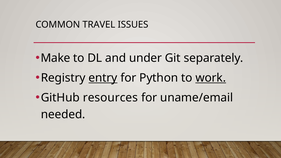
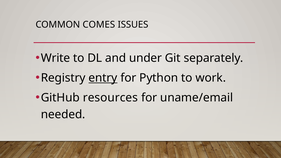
TRAVEL: TRAVEL -> COMES
Make: Make -> Write
work underline: present -> none
